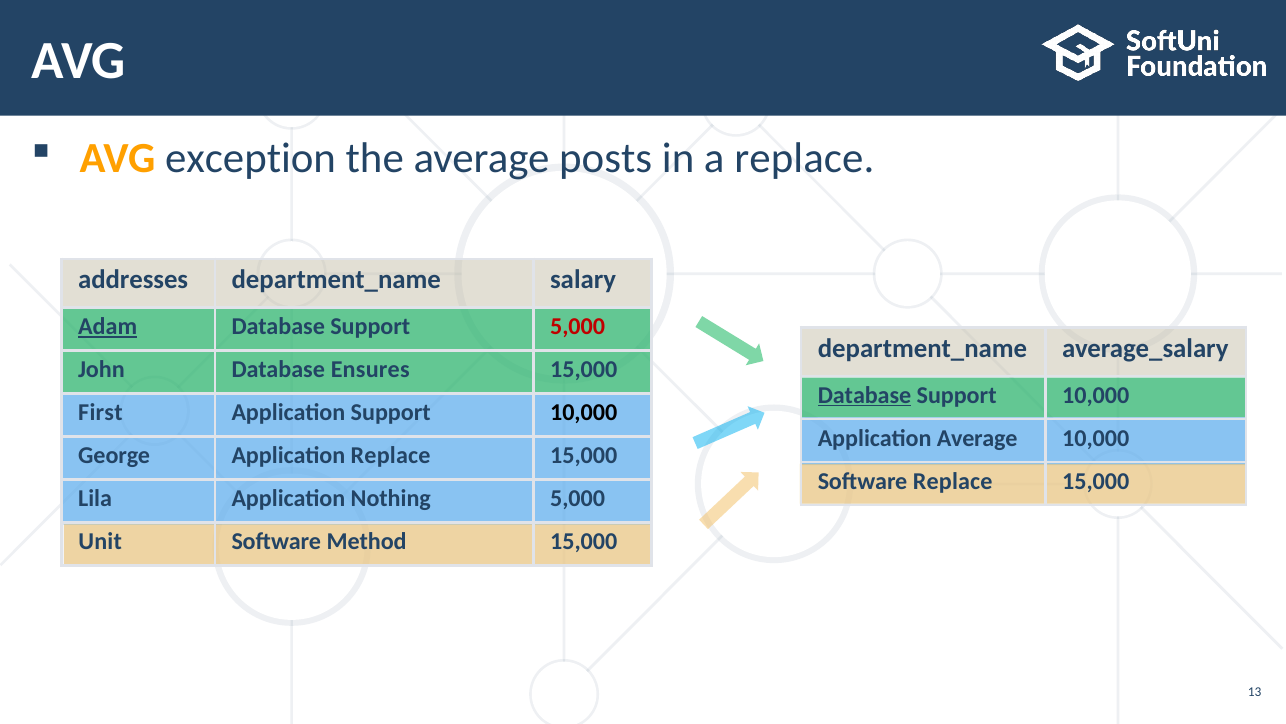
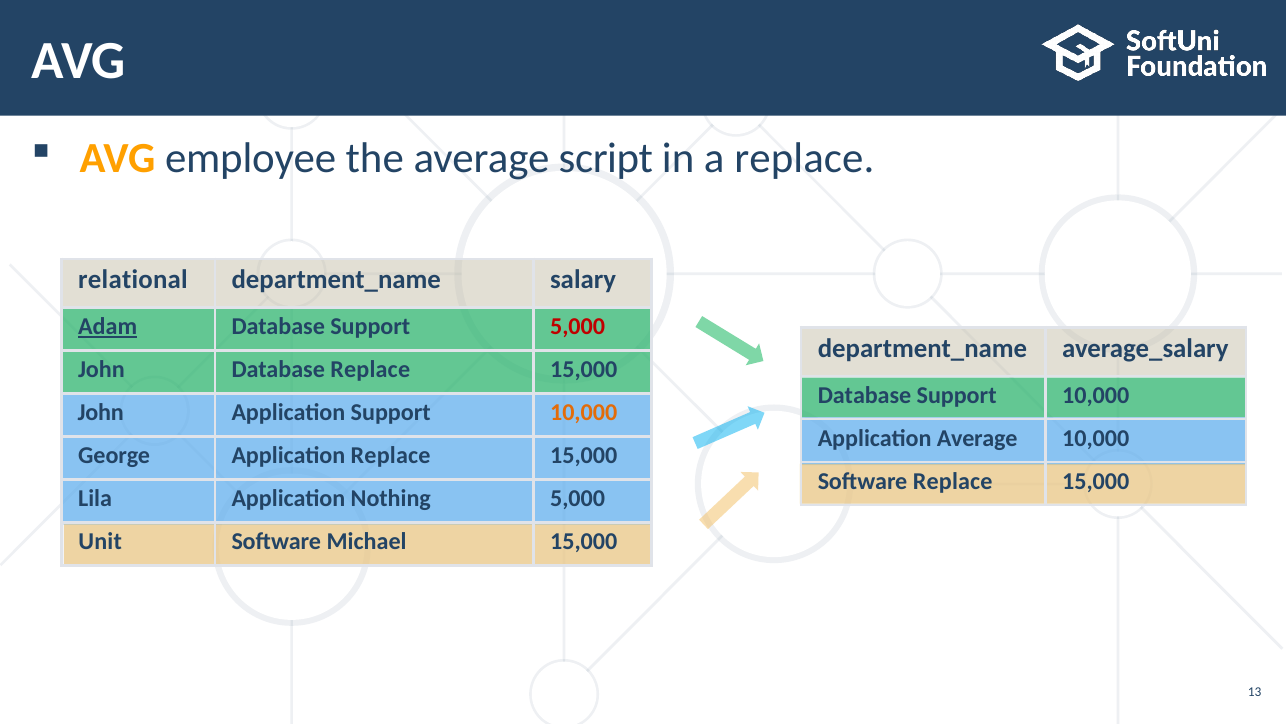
exception: exception -> employee
posts: posts -> script
addresses: addresses -> relational
Database Ensures: Ensures -> Replace
Database at (865, 395) underline: present -> none
First at (100, 413): First -> John
10,000 at (584, 413) colour: black -> orange
Method: Method -> Michael
